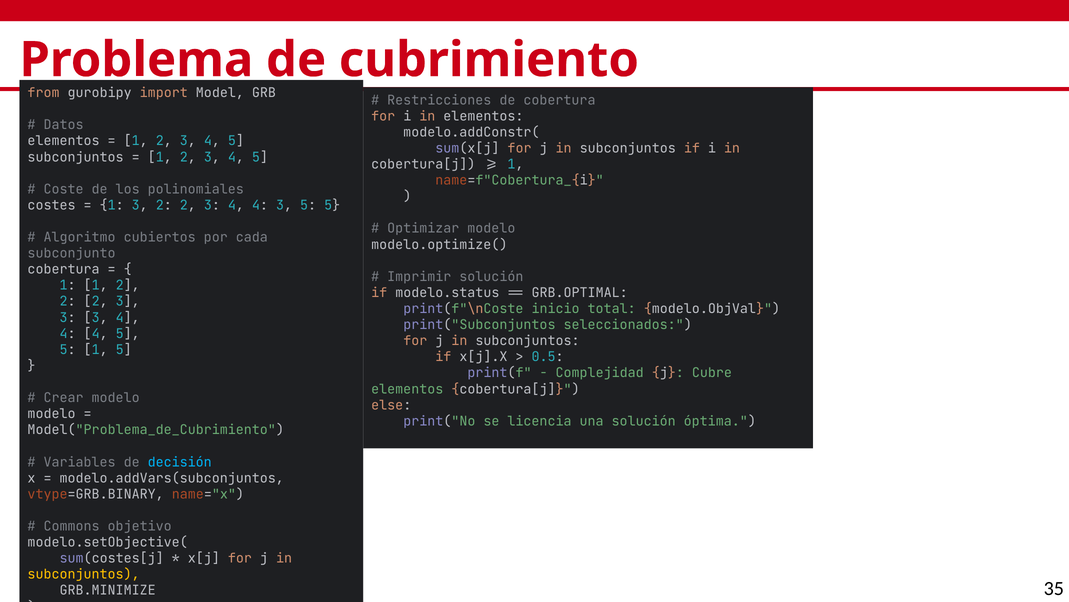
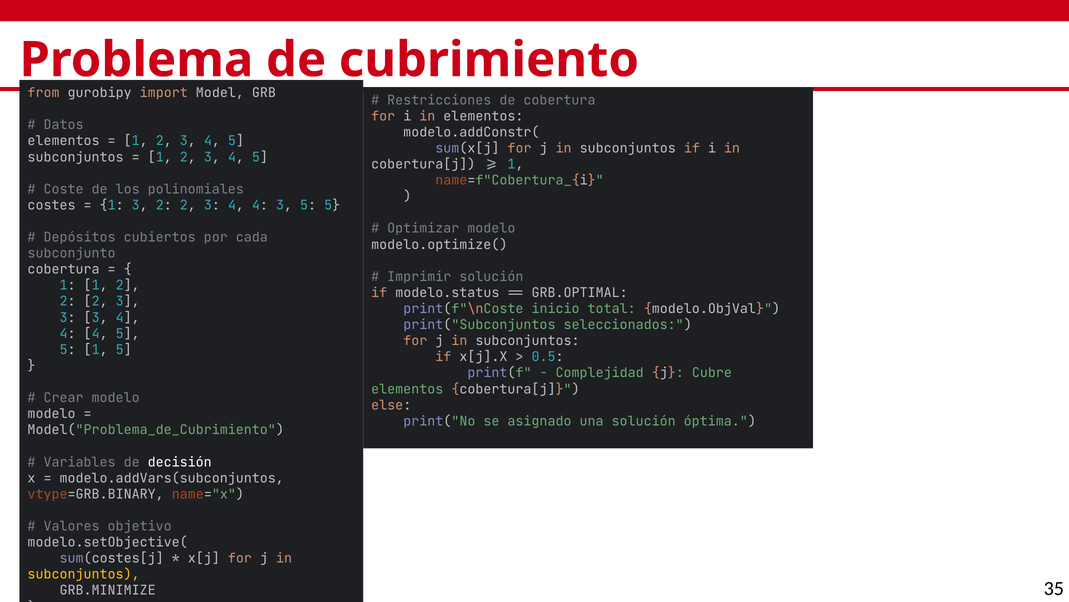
Algoritmo: Algoritmo -> Depósitos
licencia: licencia -> asignado
decisión colour: light blue -> white
Commons: Commons -> Valores
